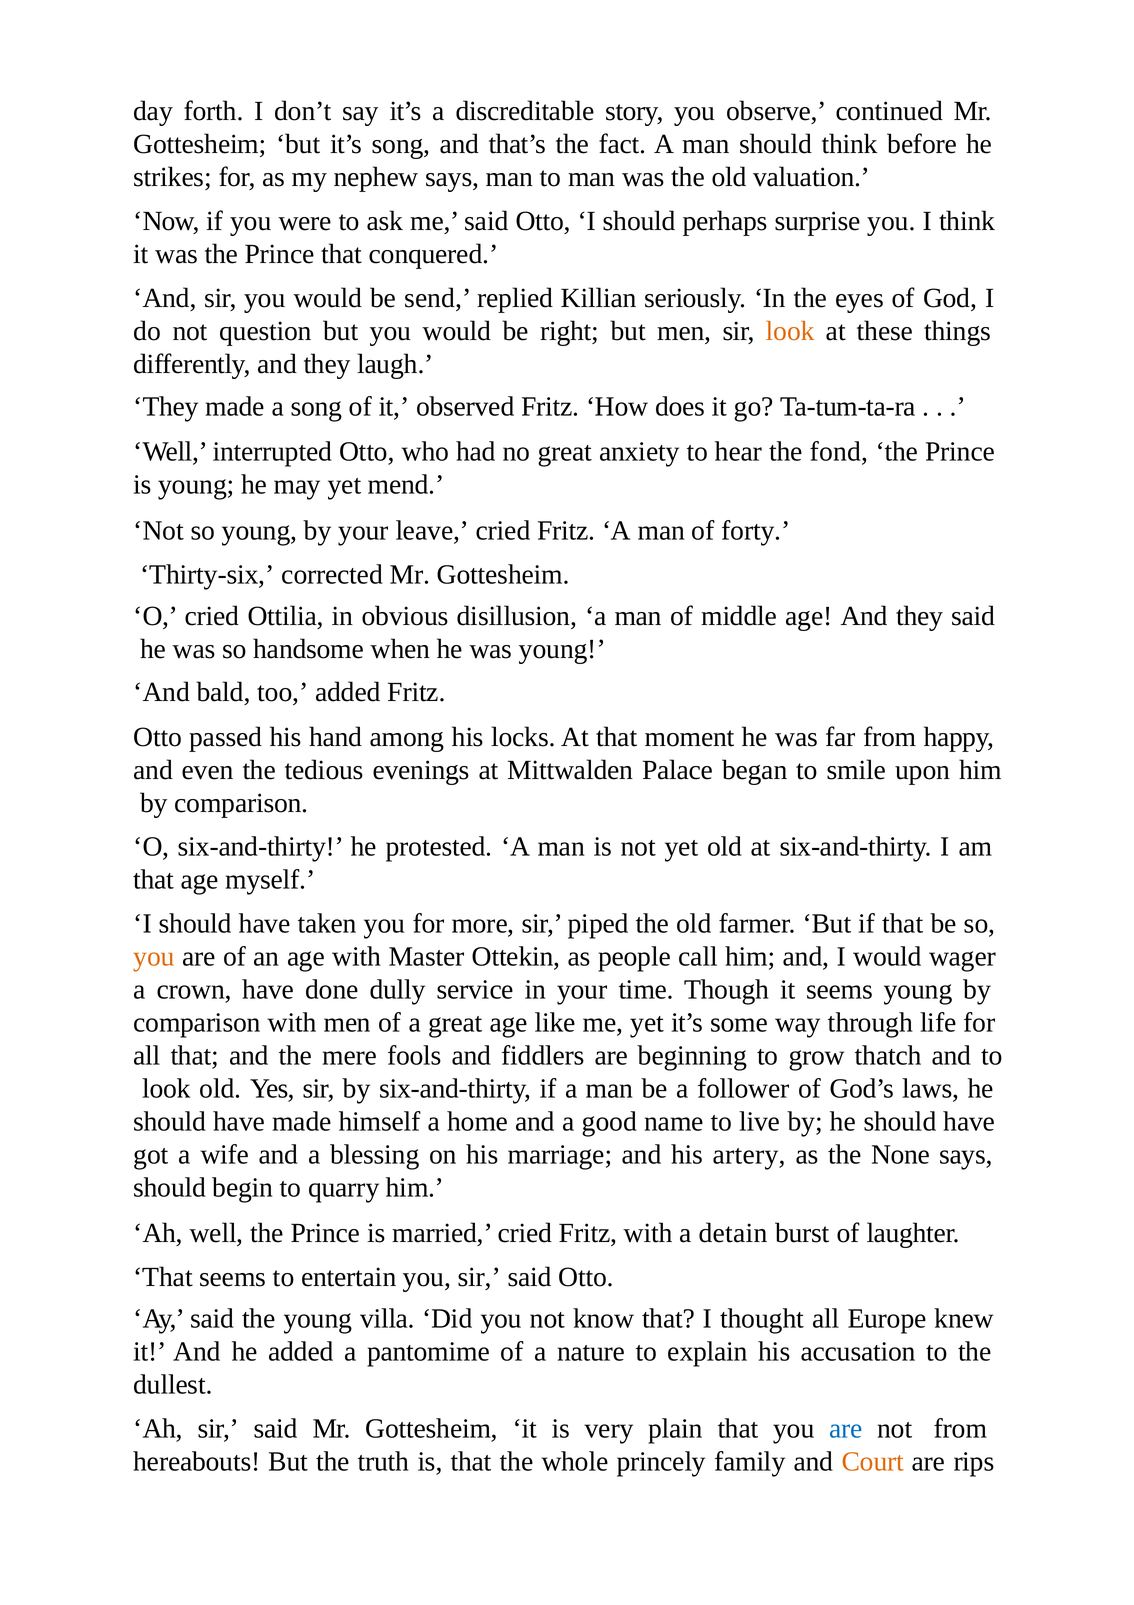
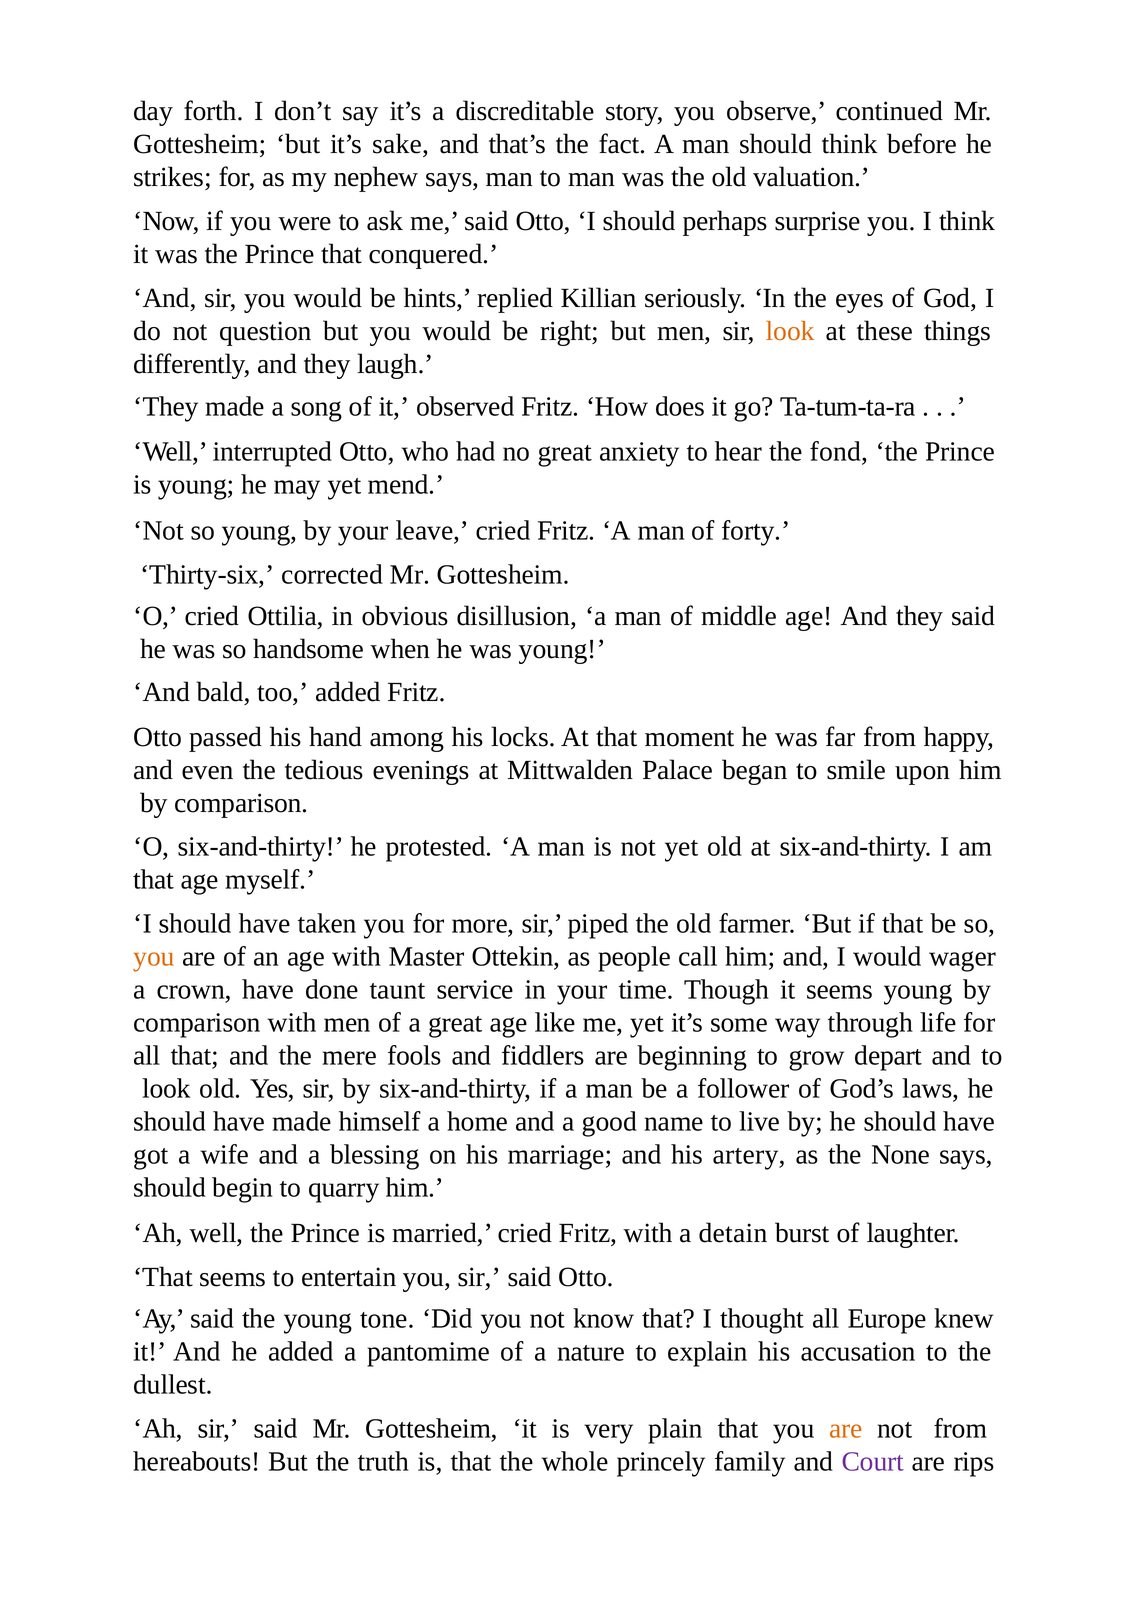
it’s song: song -> sake
send: send -> hints
dully: dully -> taunt
thatch: thatch -> depart
villa: villa -> tone
are at (846, 1428) colour: blue -> orange
Court colour: orange -> purple
